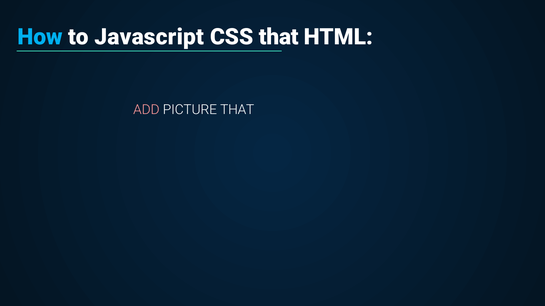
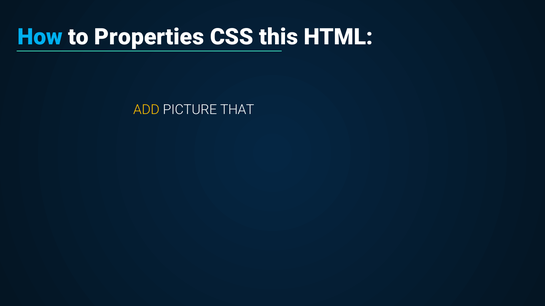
Javascript: Javascript -> Properties
CSS that: that -> this
ADD colour: pink -> yellow
